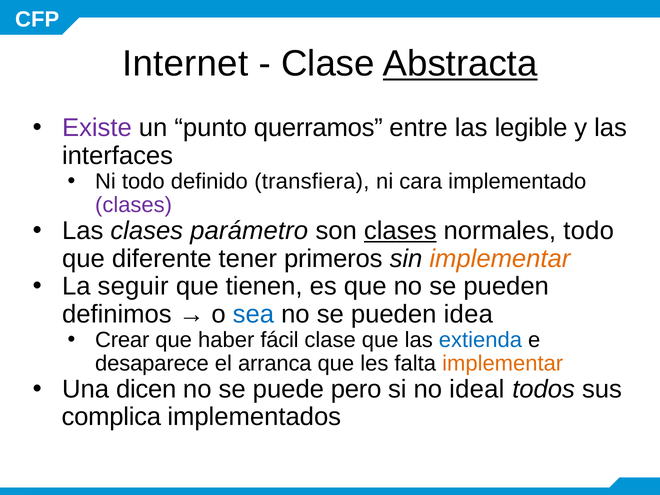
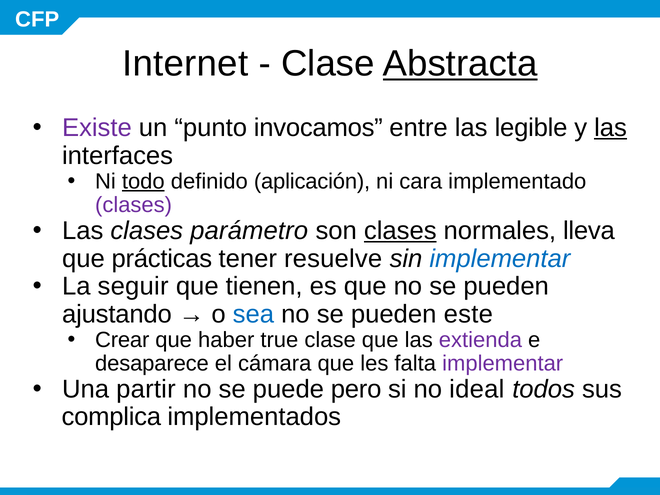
querramos: querramos -> invocamos
las at (611, 128) underline: none -> present
todo at (143, 181) underline: none -> present
transfiera: transfiera -> aplicación
normales todo: todo -> lleva
diferente: diferente -> prácticas
primeros: primeros -> resuelve
implementar at (500, 259) colour: orange -> blue
definimos: definimos -> ajustando
idea: idea -> este
fácil: fácil -> true
extienda colour: blue -> purple
arranca: arranca -> cámara
implementar at (503, 364) colour: orange -> purple
dicen: dicen -> partir
